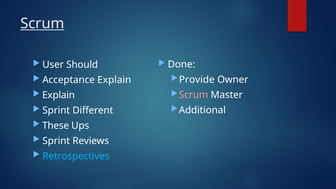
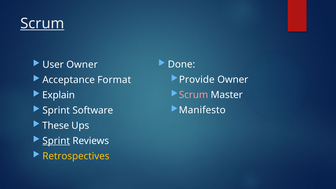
User Should: Should -> Owner
Acceptance Explain: Explain -> Format
Additional: Additional -> Manifesto
Different: Different -> Software
Sprint at (56, 141) underline: none -> present
Retrospectives colour: light blue -> yellow
